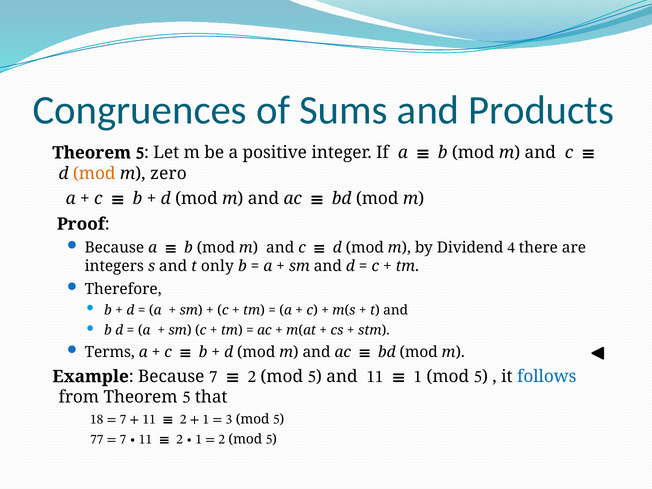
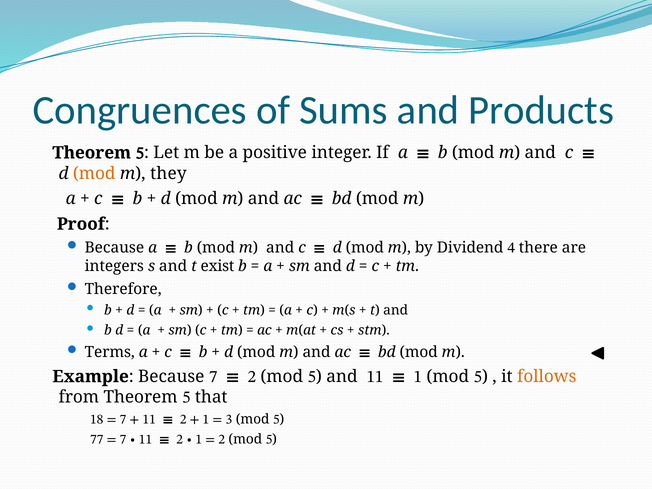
zero: zero -> they
only: only -> exist
follows colour: blue -> orange
